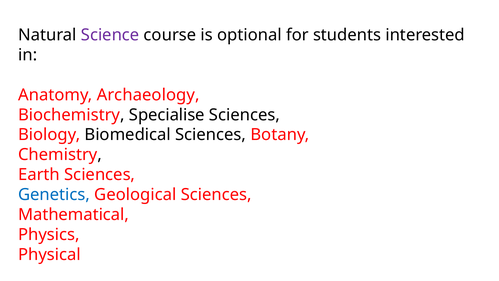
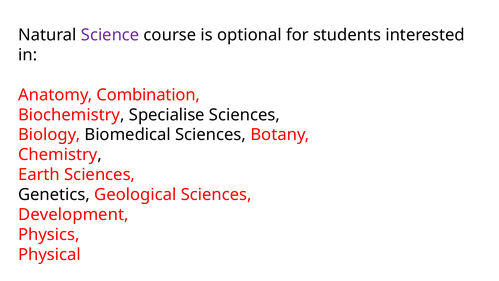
Archaeology: Archaeology -> Combination
Genetics colour: blue -> black
Mathematical: Mathematical -> Development
